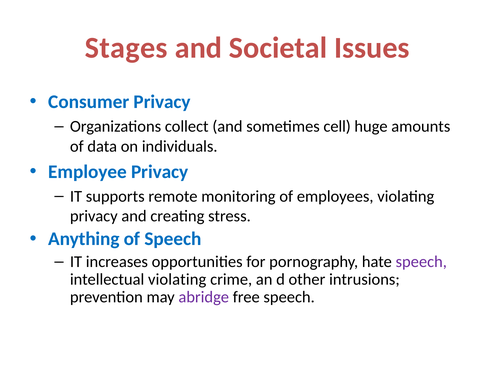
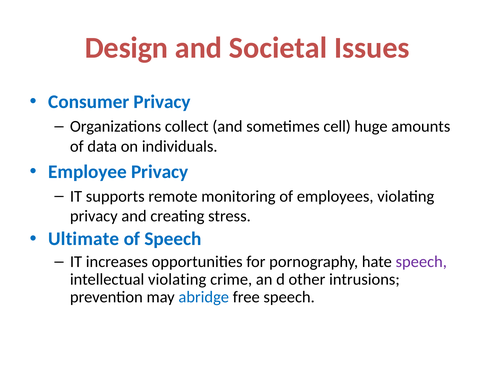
Stages: Stages -> Design
Anything: Anything -> Ultimate
abridge colour: purple -> blue
